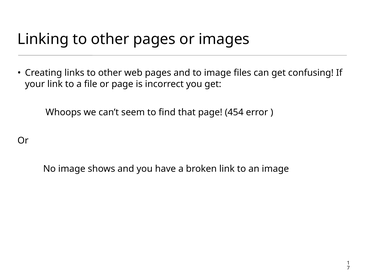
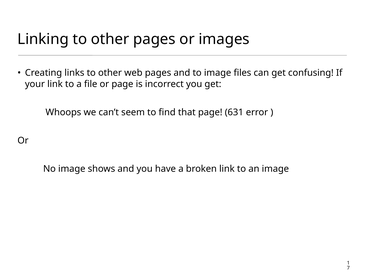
454: 454 -> 631
